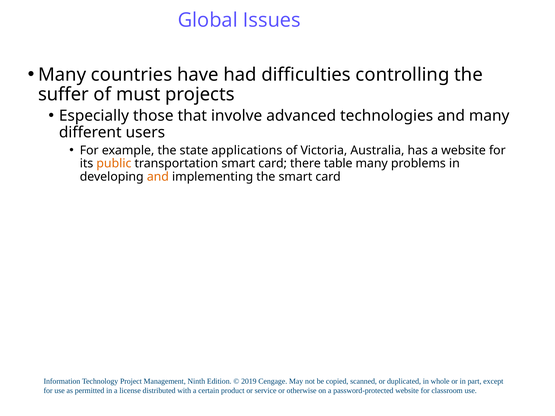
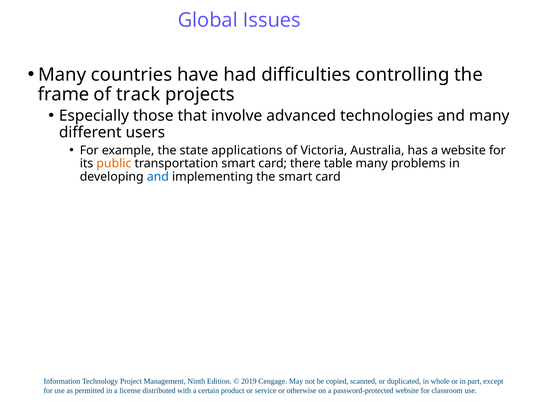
suffer: suffer -> frame
must: must -> track
and at (158, 177) colour: orange -> blue
